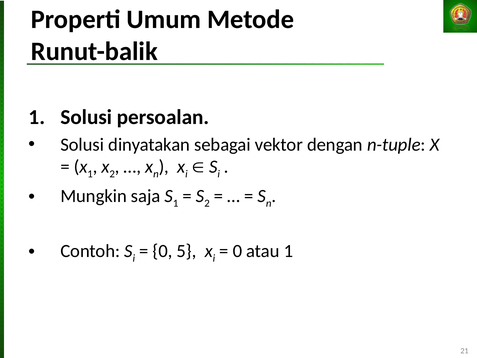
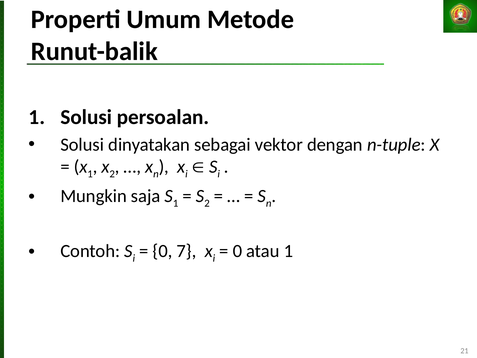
5: 5 -> 7
